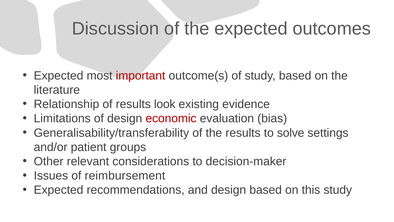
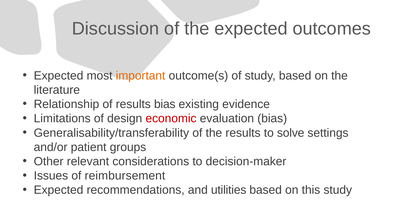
important colour: red -> orange
results look: look -> bias
and design: design -> utilities
